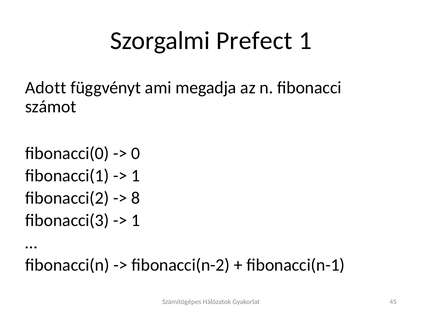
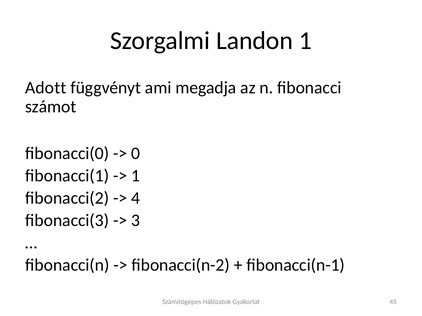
Prefect: Prefect -> Landon
8: 8 -> 4
1 at (136, 221): 1 -> 3
